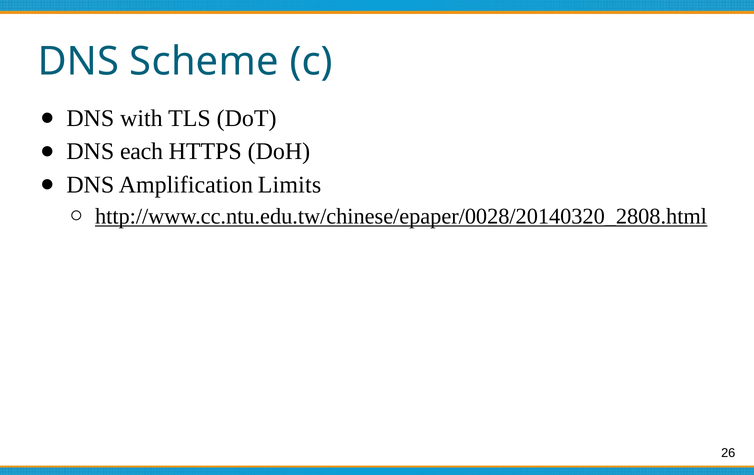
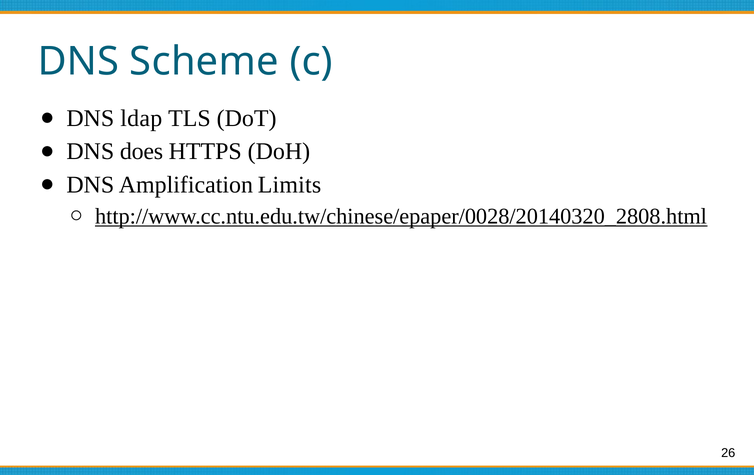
with: with -> ldap
each: each -> does
